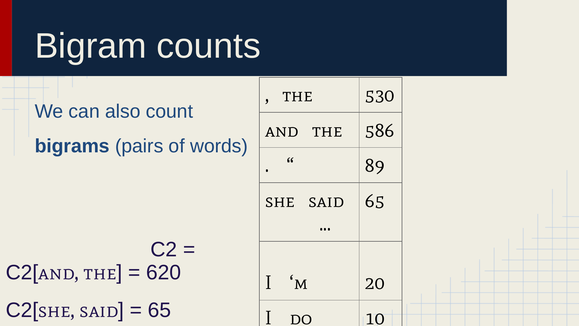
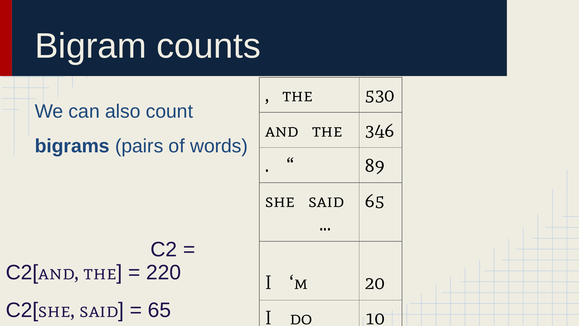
586: 586 -> 346
620: 620 -> 220
